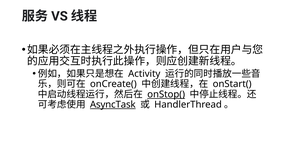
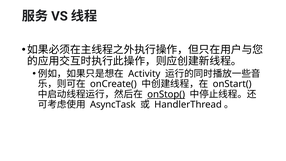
AsyncTask underline: present -> none
